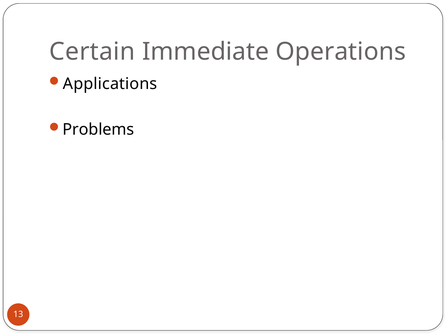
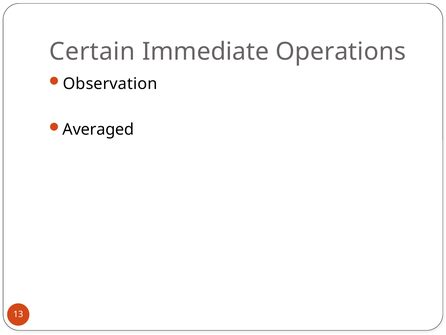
Applications: Applications -> Observation
Problems: Problems -> Averaged
